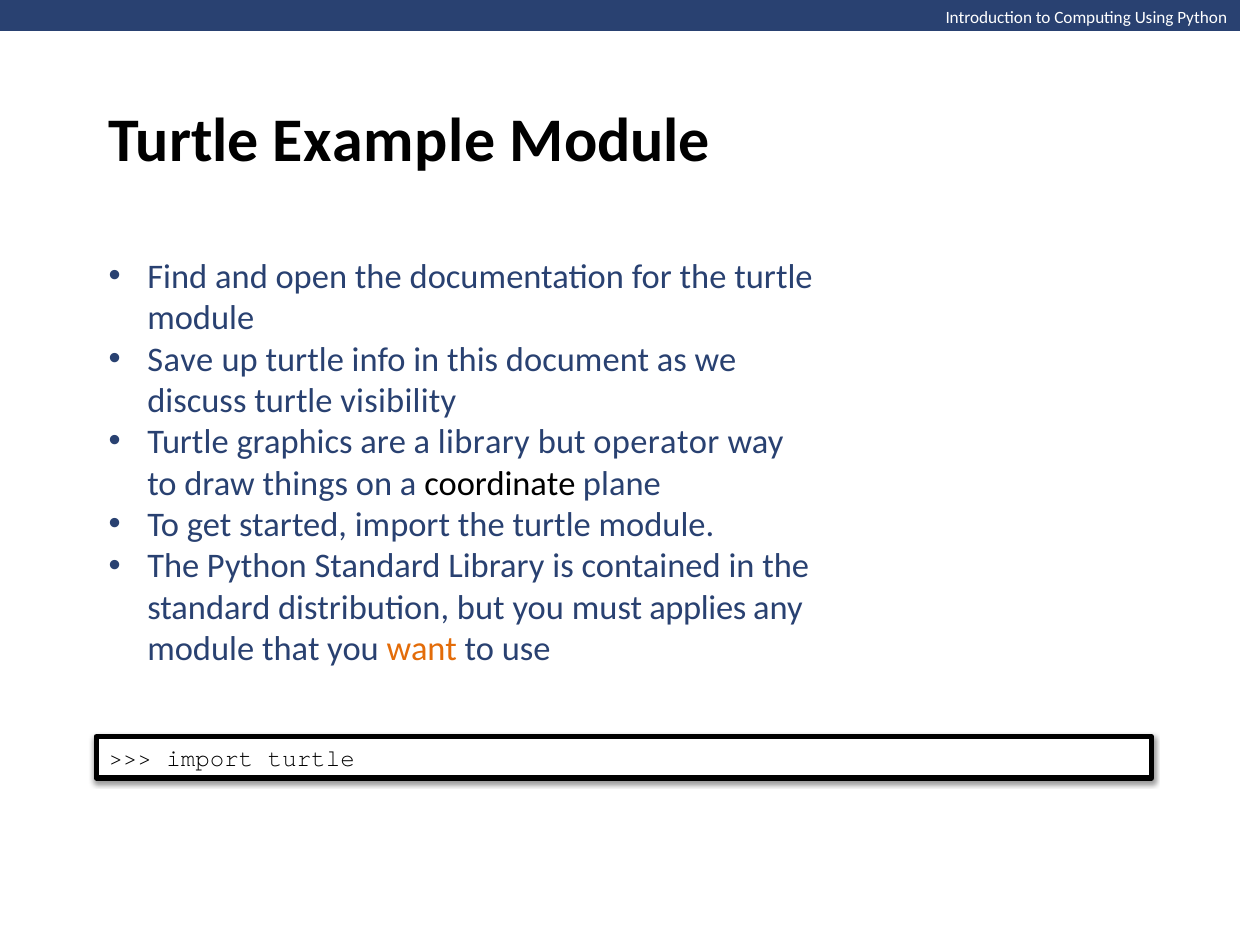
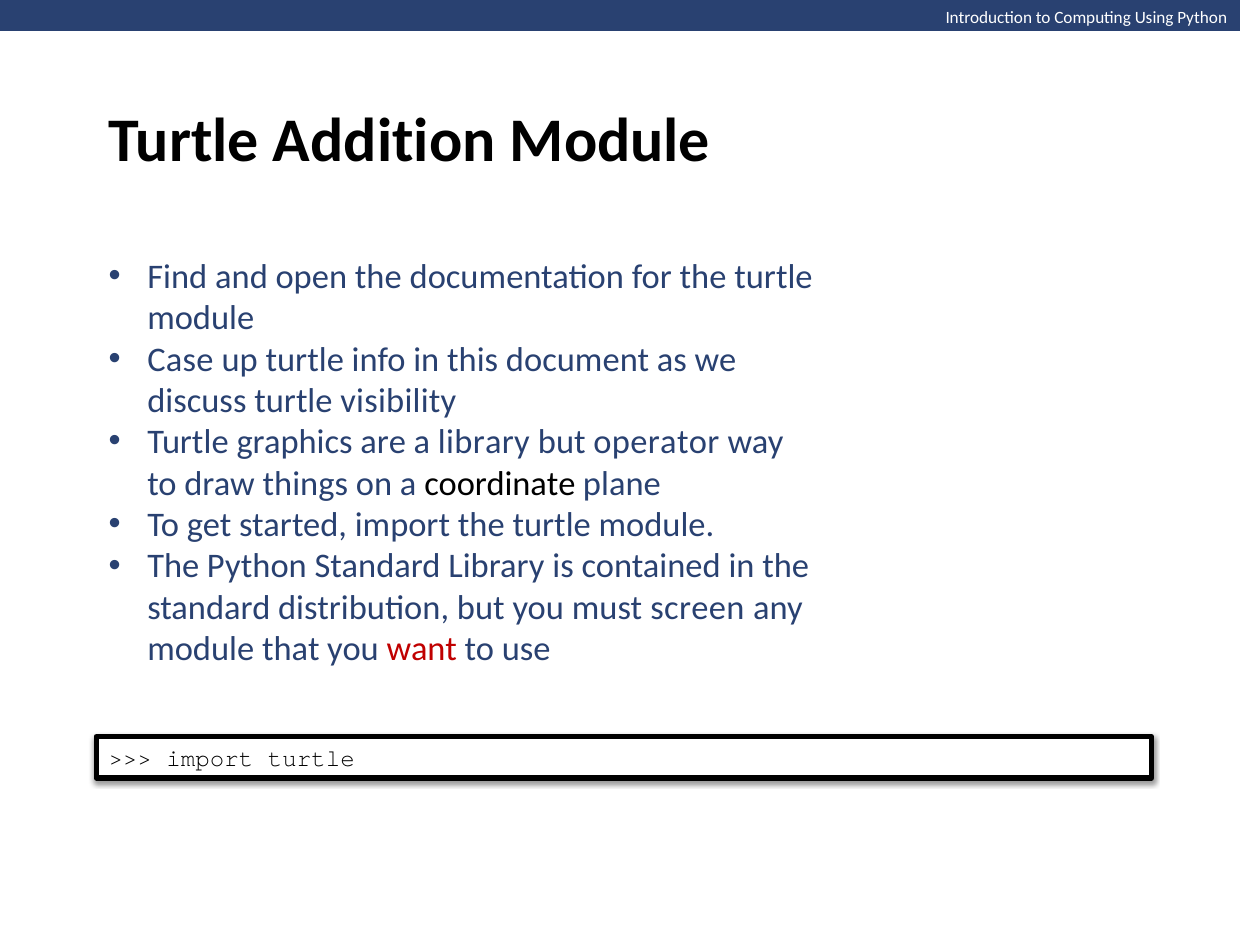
Example: Example -> Addition
Save: Save -> Case
applies: applies -> screen
want colour: orange -> red
